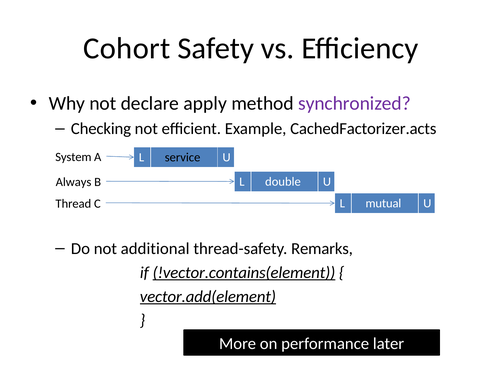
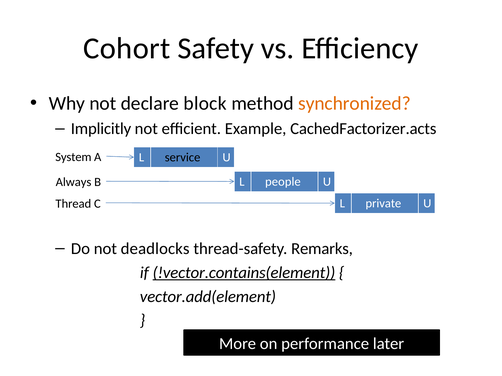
apply: apply -> block
synchronized colour: purple -> orange
Checking: Checking -> Implicitly
double: double -> people
mutual: mutual -> private
additional: additional -> deadlocks
vector.add(element underline: present -> none
